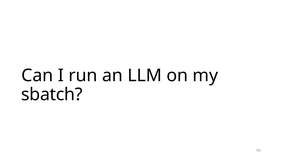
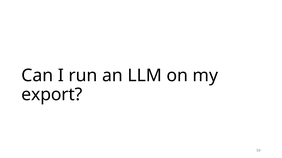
sbatch: sbatch -> export
